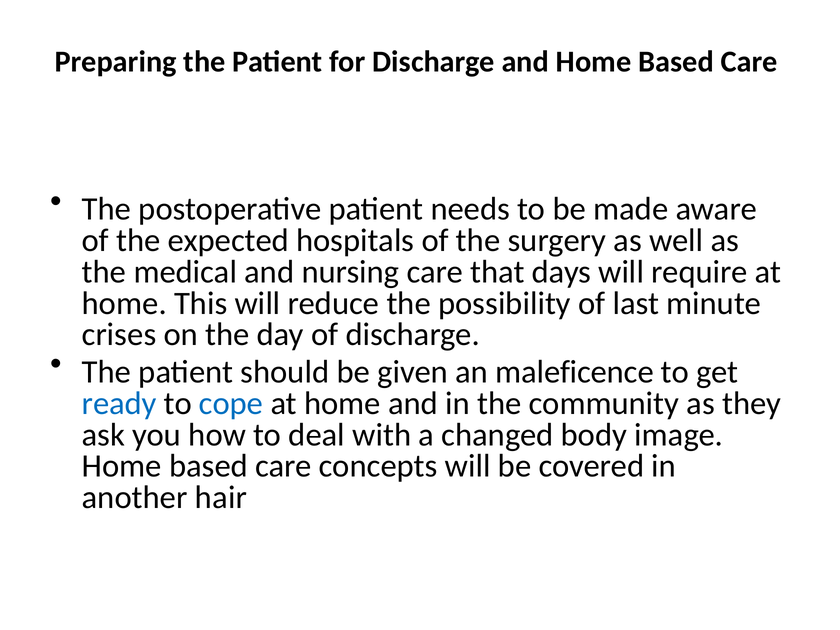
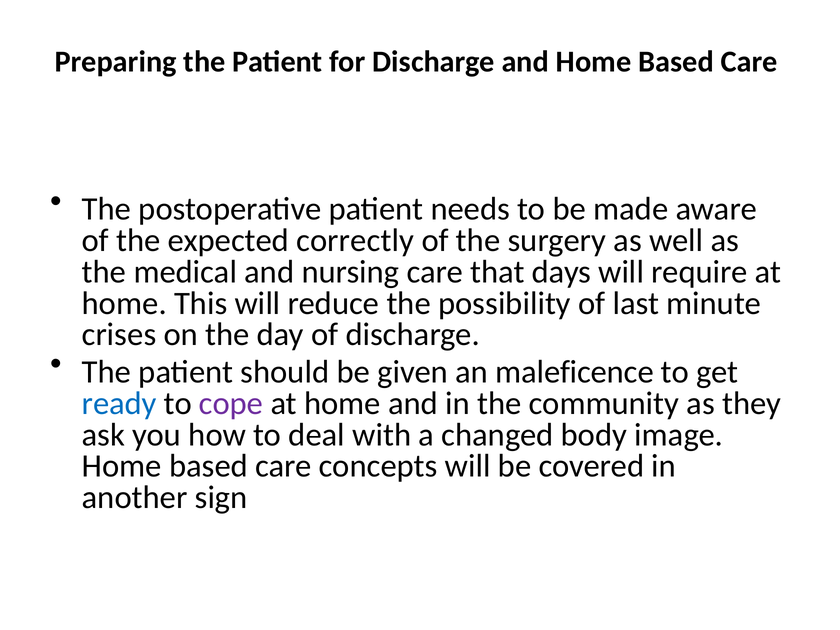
hospitals: hospitals -> correctly
cope colour: blue -> purple
hair: hair -> sign
